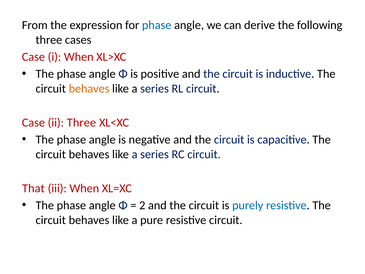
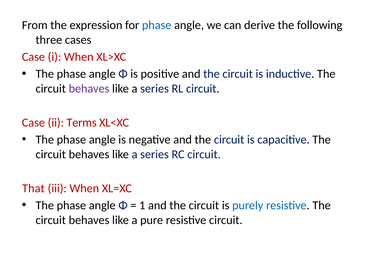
behaves at (89, 88) colour: orange -> purple
ii Three: Three -> Terms
2: 2 -> 1
